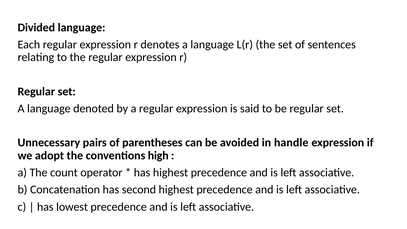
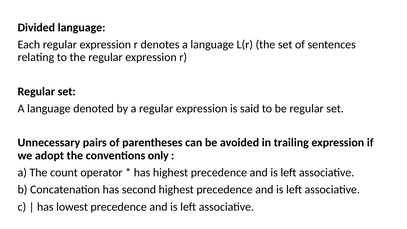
handle: handle -> trailing
high: high -> only
